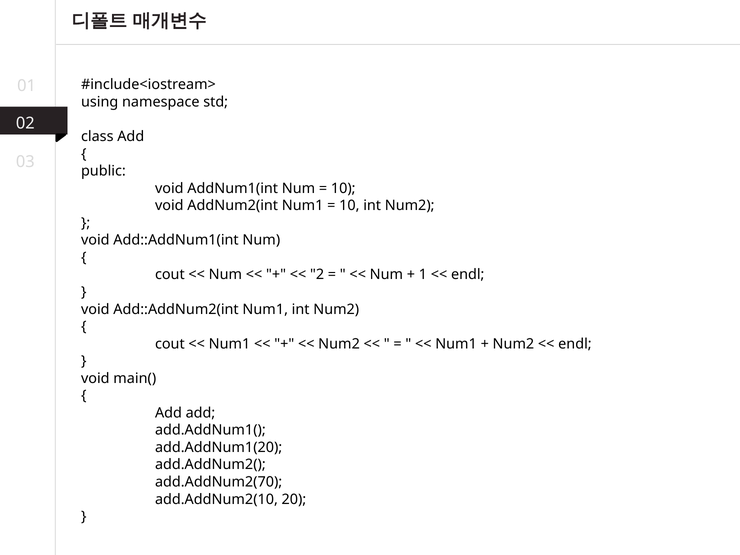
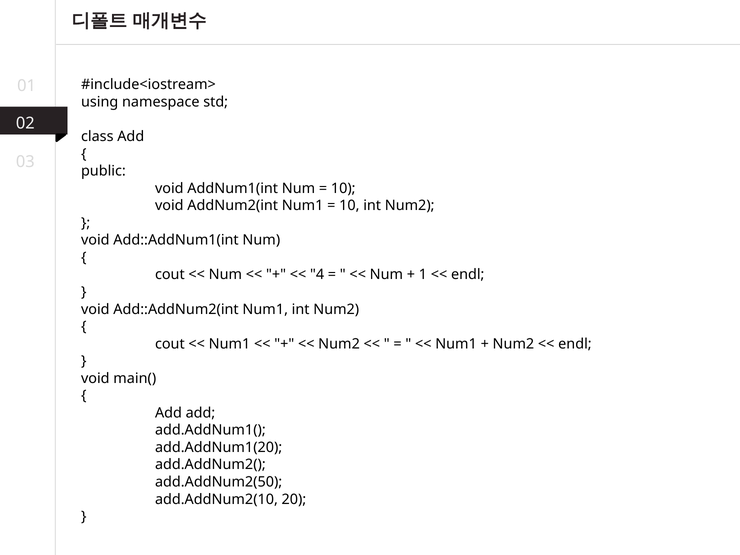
2: 2 -> 4
add.AddNum2(70: add.AddNum2(70 -> add.AddNum2(50
